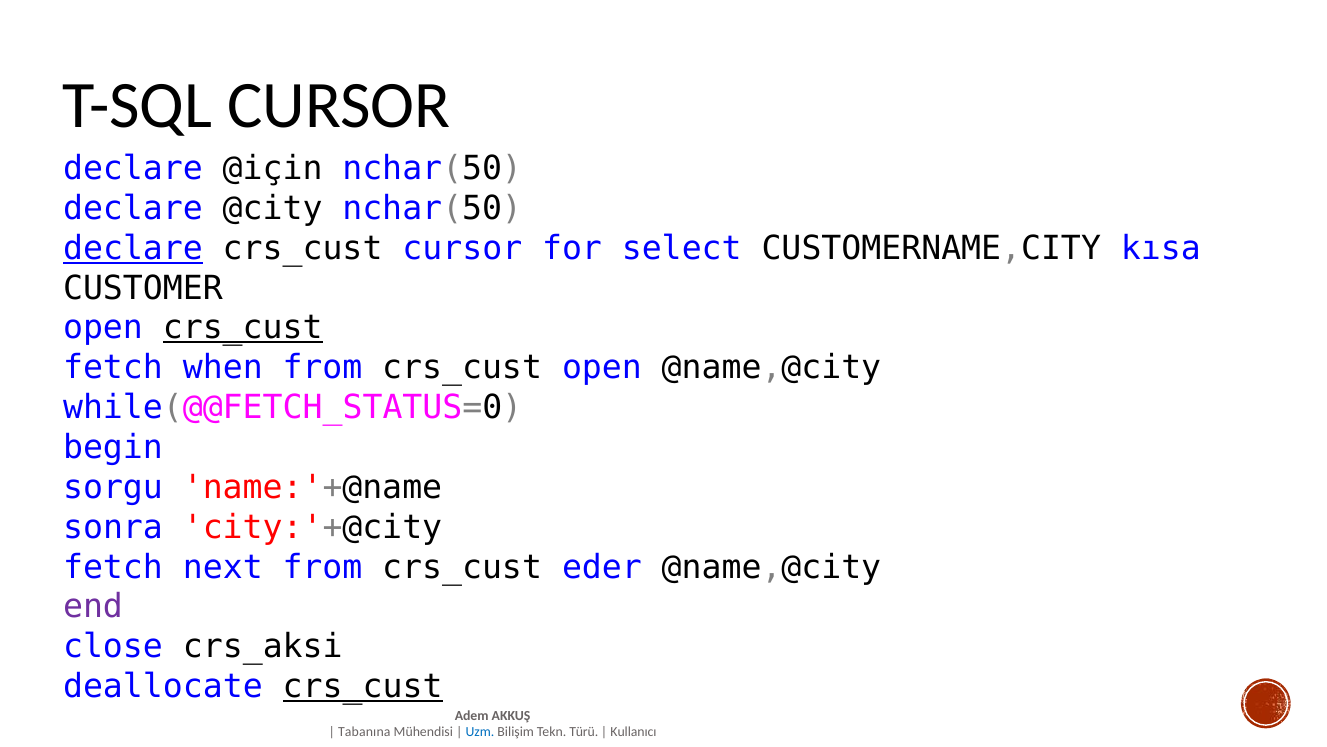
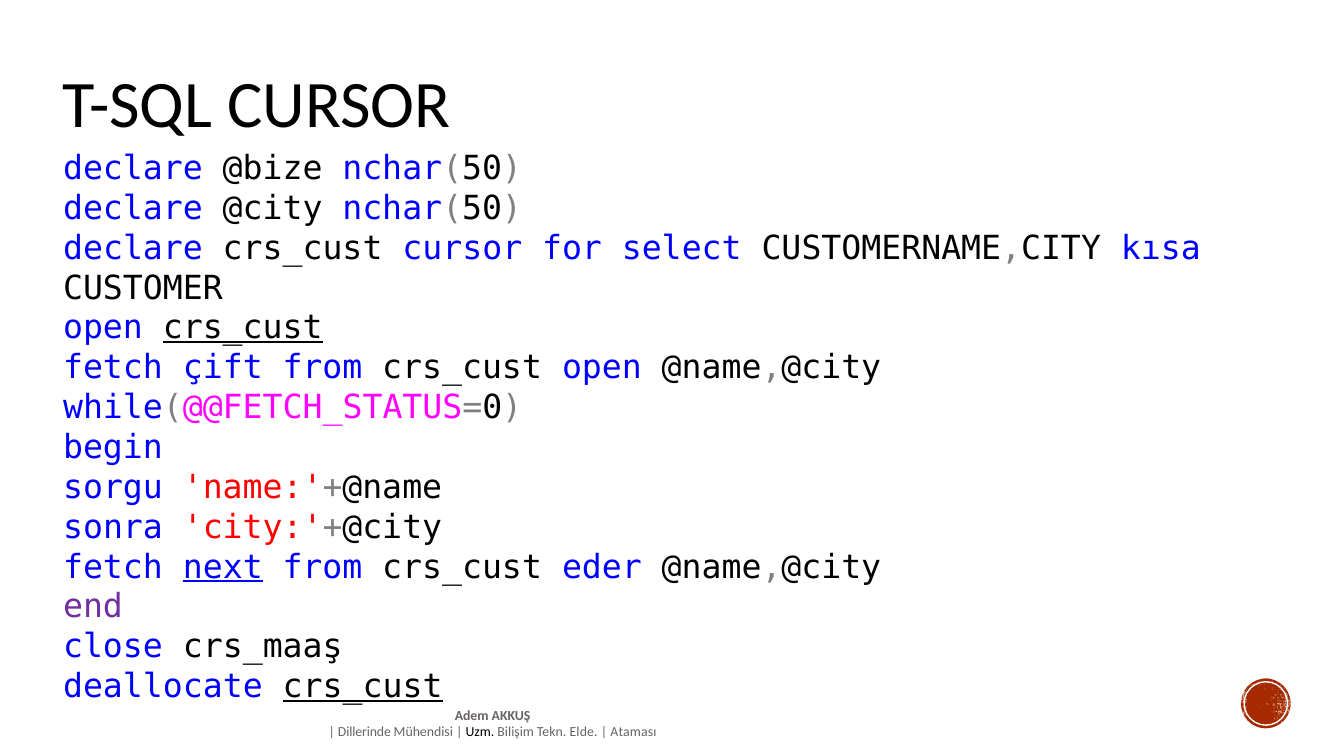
@için: @için -> @bize
declare at (133, 248) underline: present -> none
when: when -> çift
next underline: none -> present
crs_aksi: crs_aksi -> crs_maaş
Tabanına: Tabanına -> Dillerinde
Uzm colour: blue -> black
Türü: Türü -> Elde
Kullanıcı: Kullanıcı -> Ataması
